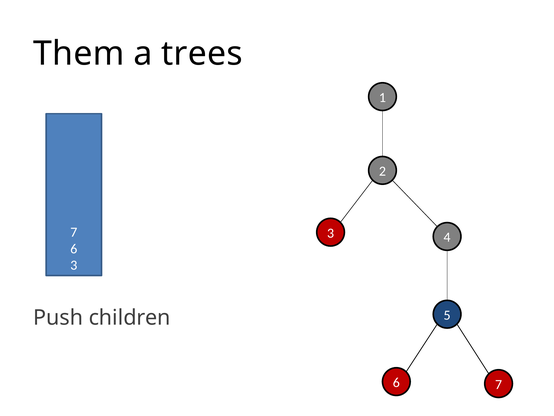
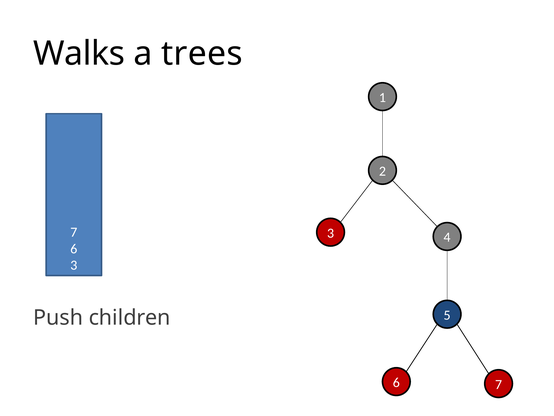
Them: Them -> Walks
